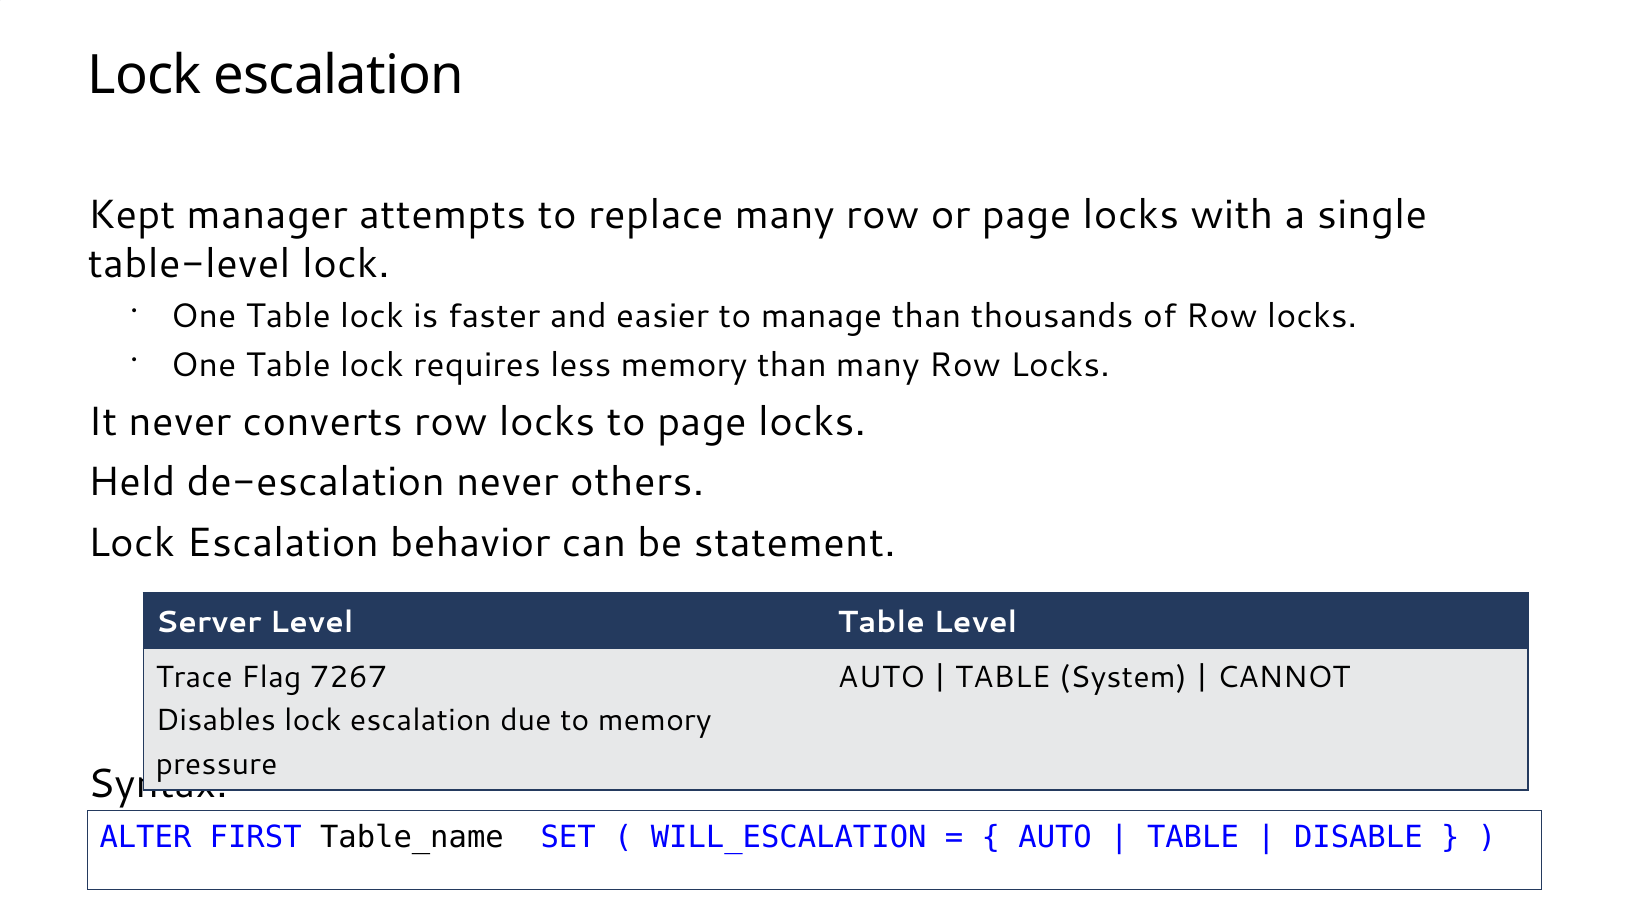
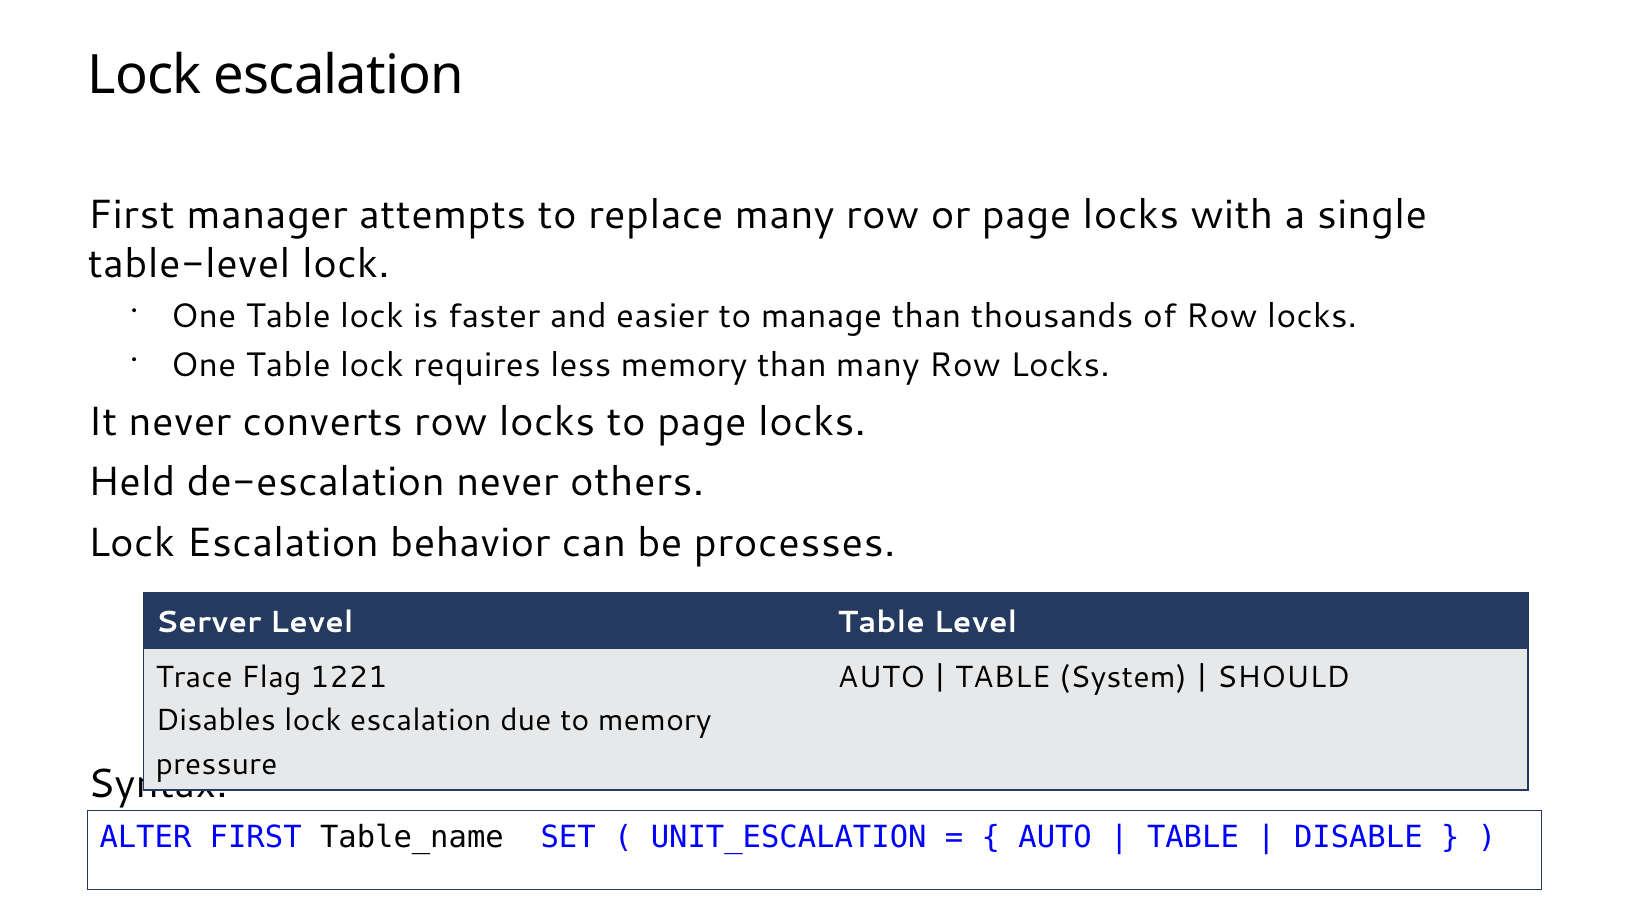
Kept at (132, 215): Kept -> First
statement: statement -> processes
7267: 7267 -> 1221
CANNOT: CANNOT -> SHOULD
WILL_ESCALATION: WILL_ESCALATION -> UNIT_ESCALATION
